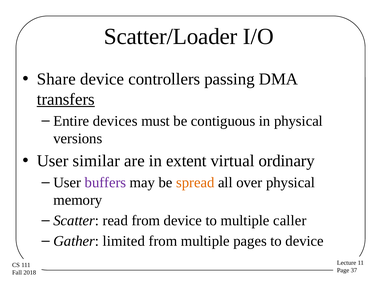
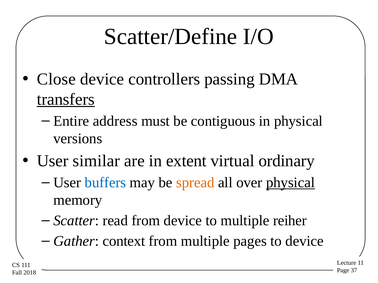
Scatter/Loader: Scatter/Loader -> Scatter/Define
Share: Share -> Close
devices: devices -> address
buffers colour: purple -> blue
physical at (290, 183) underline: none -> present
caller: caller -> reiher
limited: limited -> context
